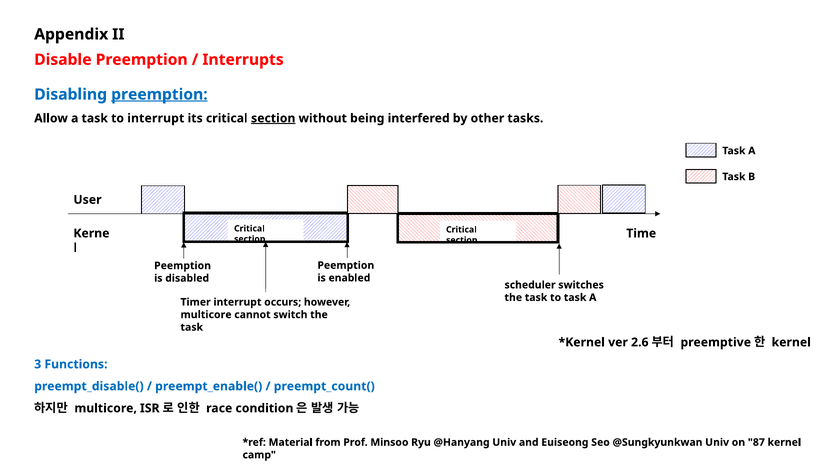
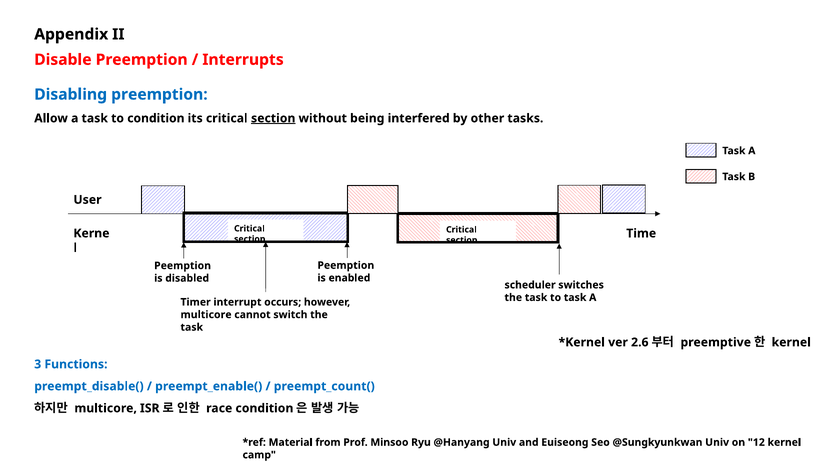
preemption at (159, 95) underline: present -> none
to interrupt: interrupt -> condition
87: 87 -> 12
